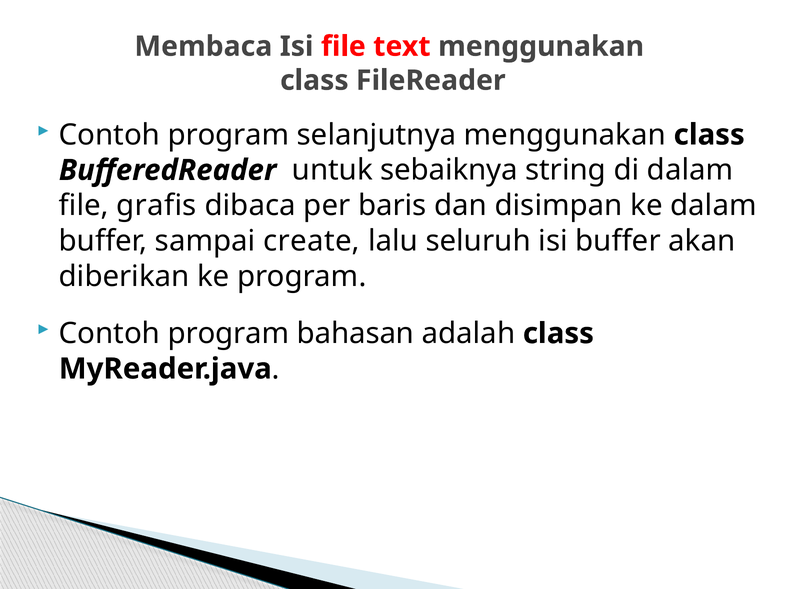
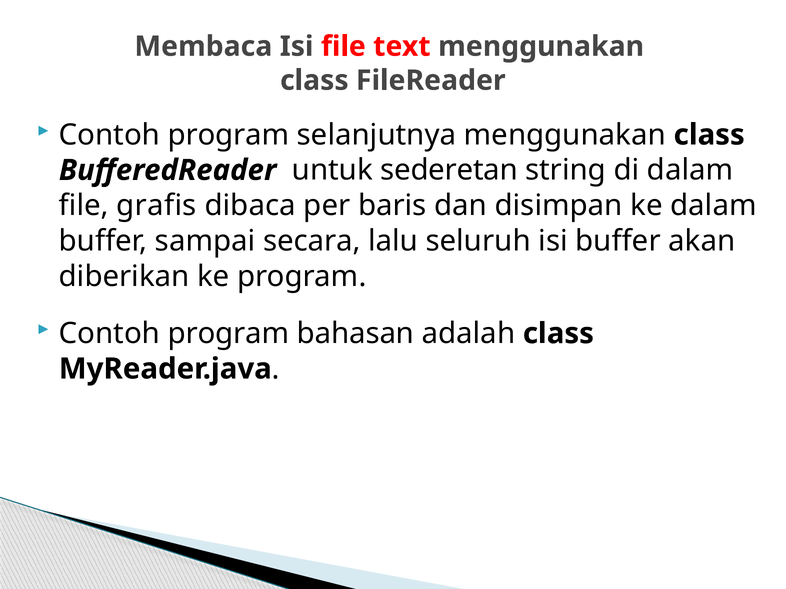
sebaiknya: sebaiknya -> sederetan
create: create -> secara
